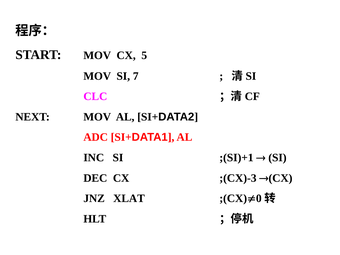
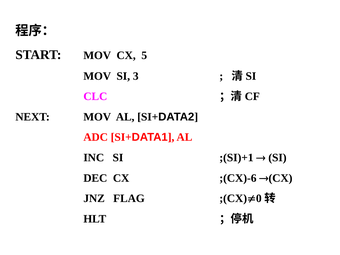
7: 7 -> 3
;(CX)-3: ;(CX)-3 -> ;(CX)-6
XLAT: XLAT -> FLAG
